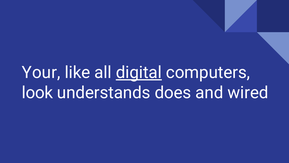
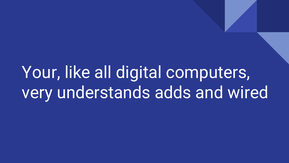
digital underline: present -> none
look: look -> very
does: does -> adds
